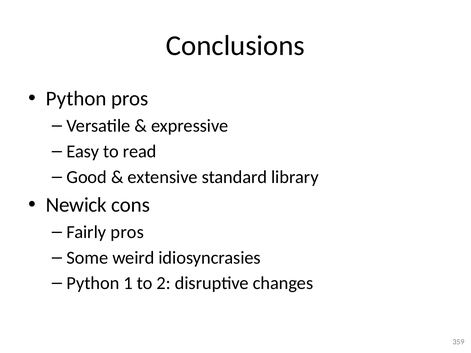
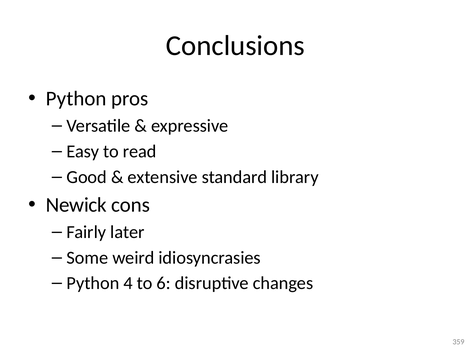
Fairly pros: pros -> later
1: 1 -> 4
2: 2 -> 6
